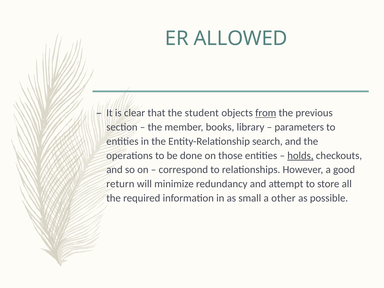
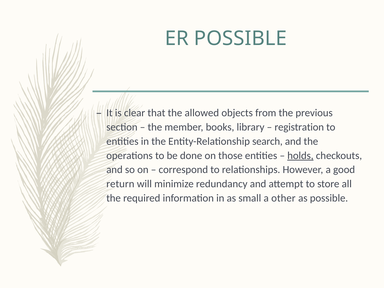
ER ALLOWED: ALLOWED -> POSSIBLE
student: student -> allowed
from underline: present -> none
parameters: parameters -> registration
